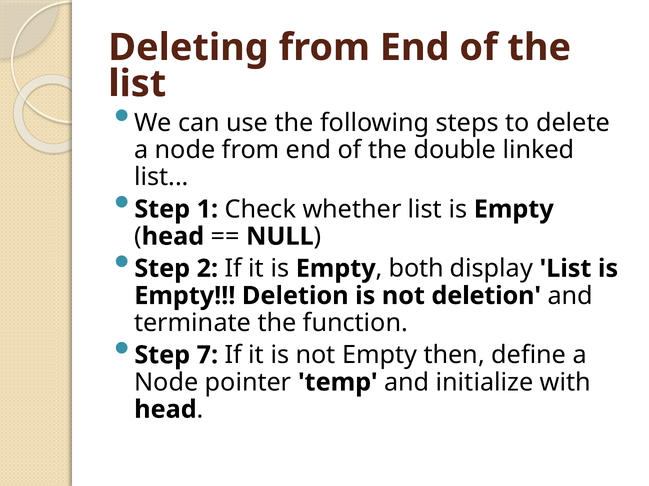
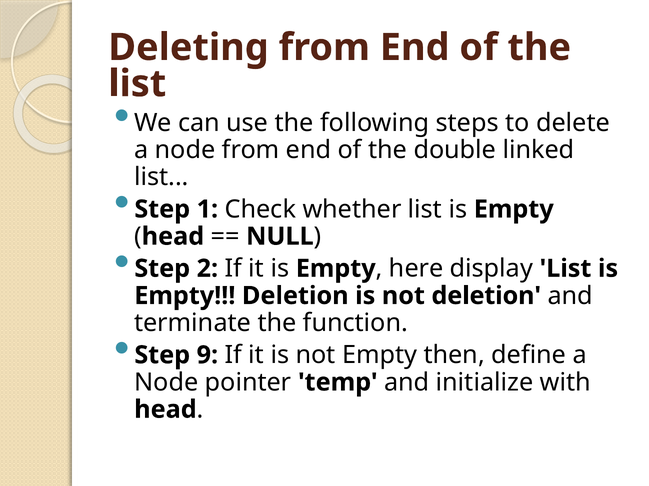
both: both -> here
7: 7 -> 9
